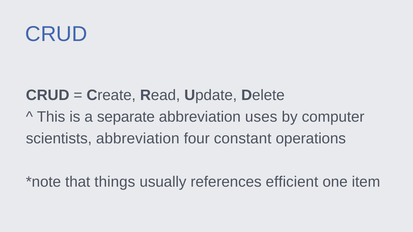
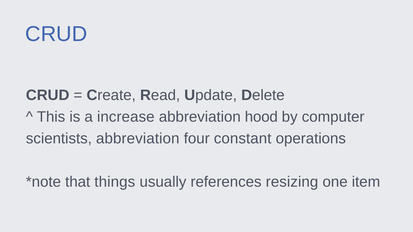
separate: separate -> increase
uses: uses -> hood
efficient: efficient -> resizing
